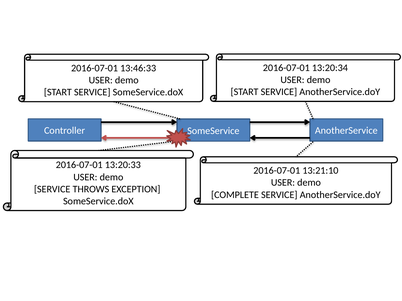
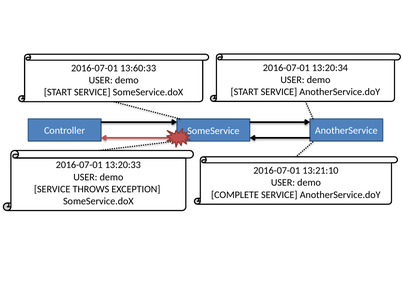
13:46:33: 13:46:33 -> 13:60:33
